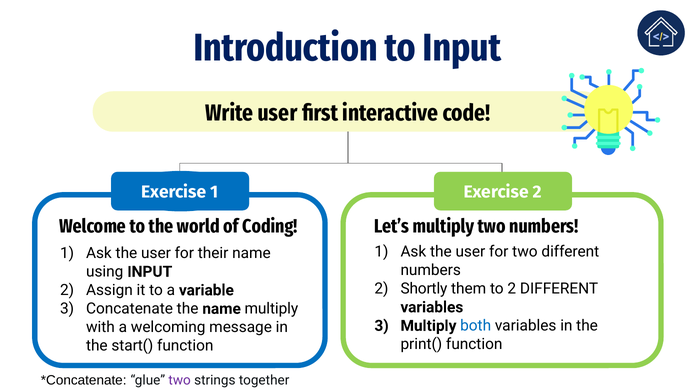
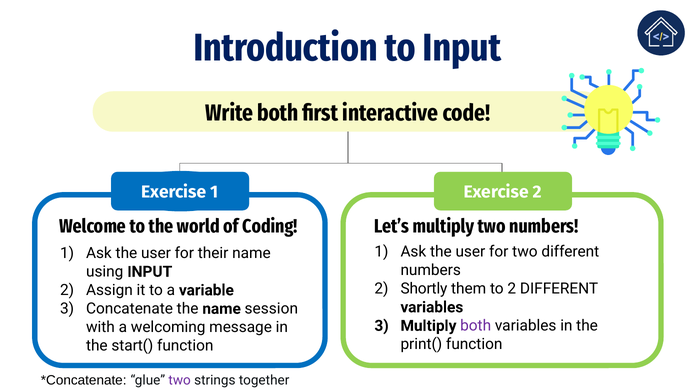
Write user: user -> both
name multiply: multiply -> session
both at (476, 326) colour: blue -> purple
